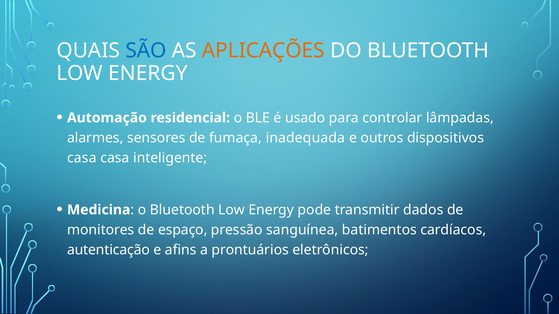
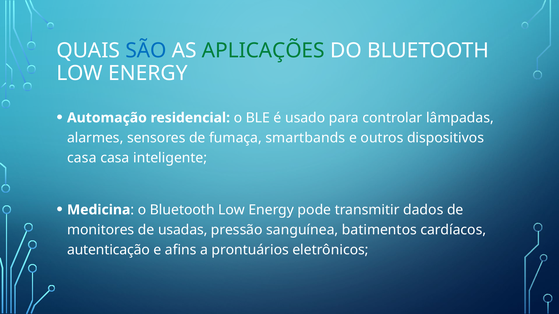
APLICAÇÕES colour: orange -> green
inadequada: inadequada -> smartbands
espaço: espaço -> usadas
